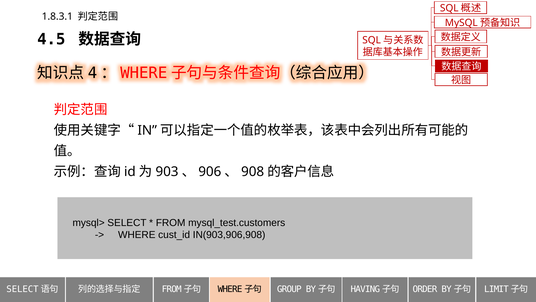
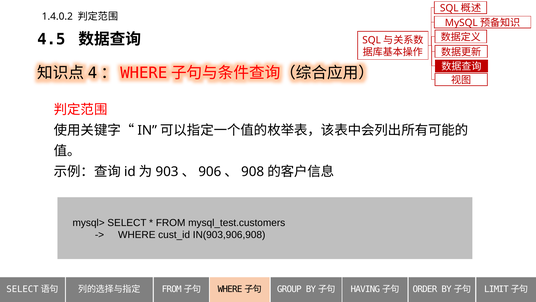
1.8.3.1: 1.8.3.1 -> 1.4.0.2
